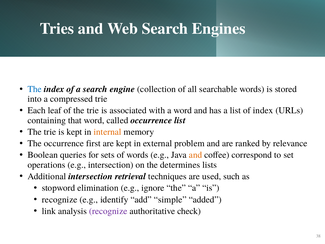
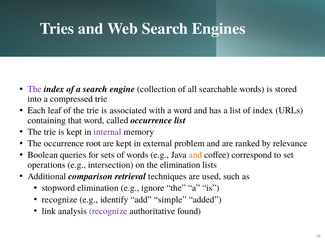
The at (35, 89) colour: blue -> purple
internal colour: orange -> purple
first: first -> root
the determines: determines -> elimination
Additional intersection: intersection -> comparison
check: check -> found
